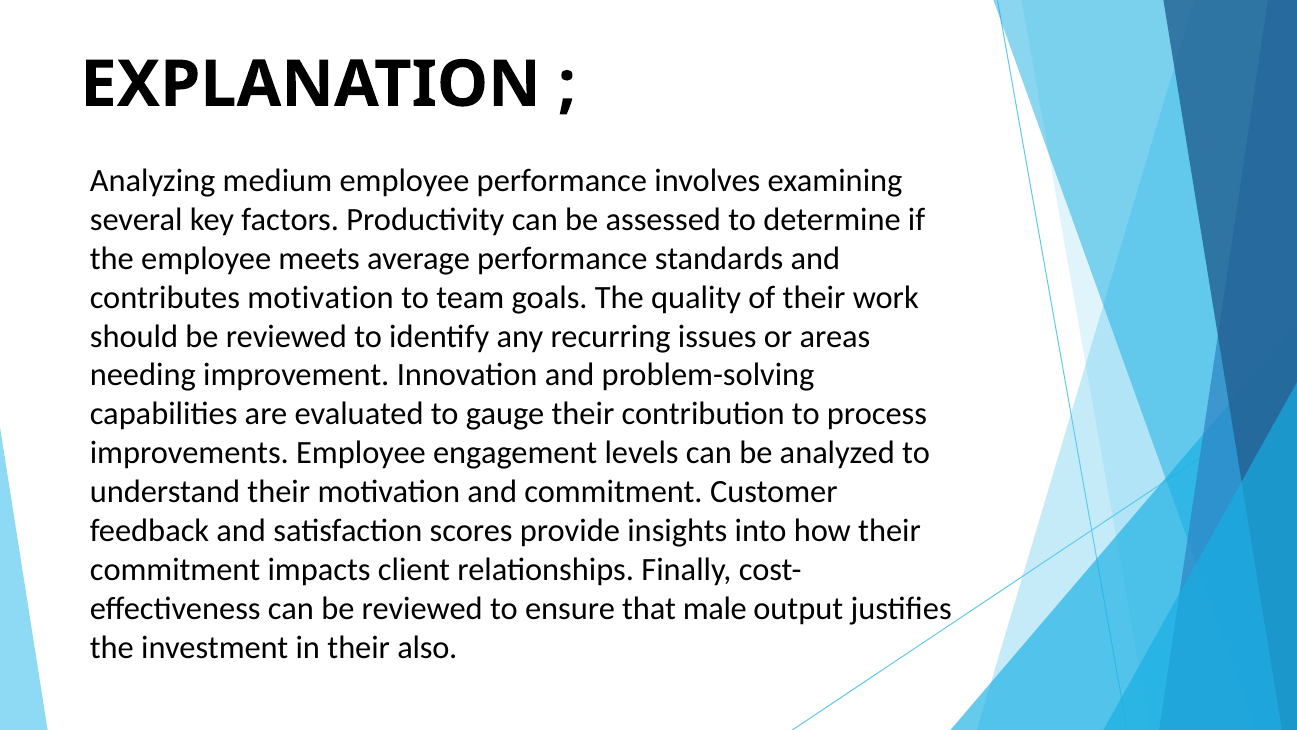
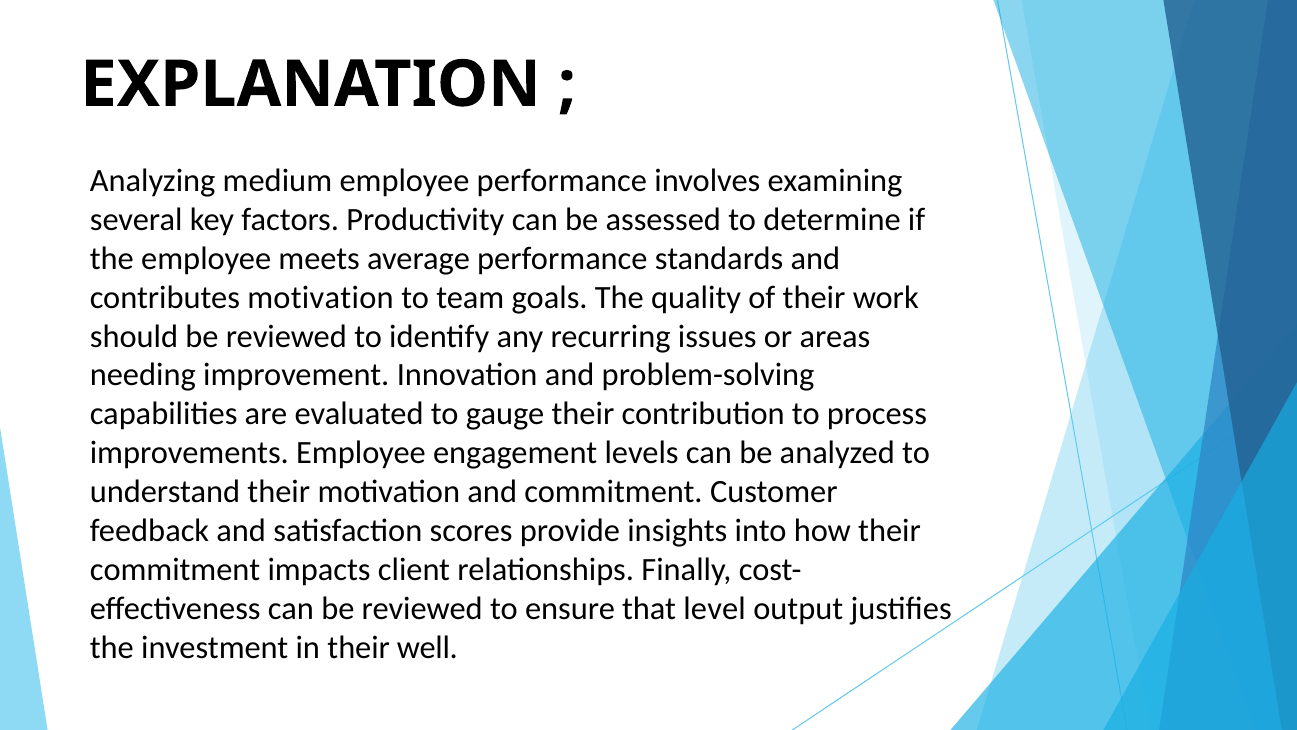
male: male -> level
also: also -> well
